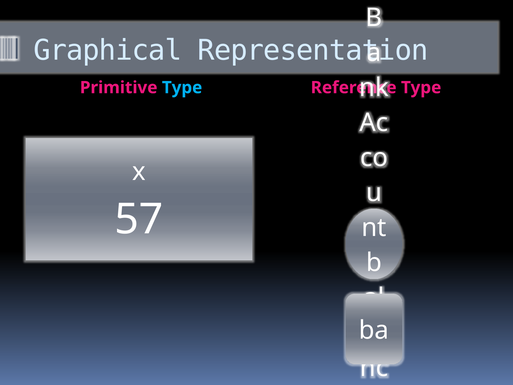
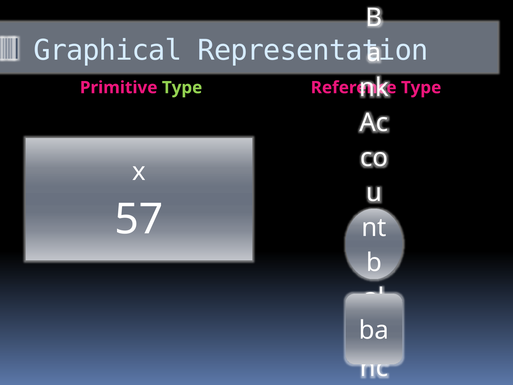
Type at (182, 88) colour: light blue -> light green
